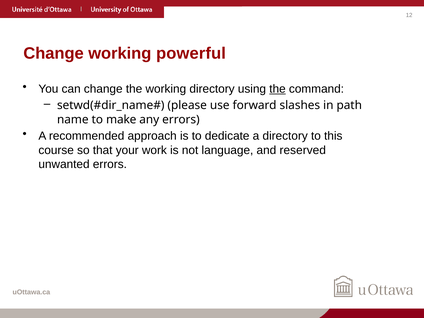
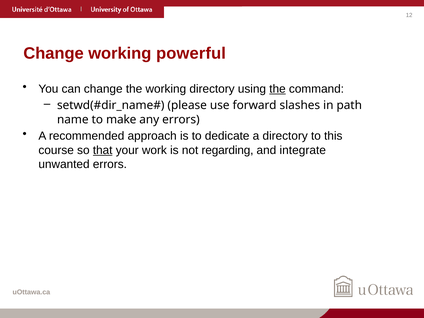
that underline: none -> present
language: language -> regarding
reserved: reserved -> integrate
